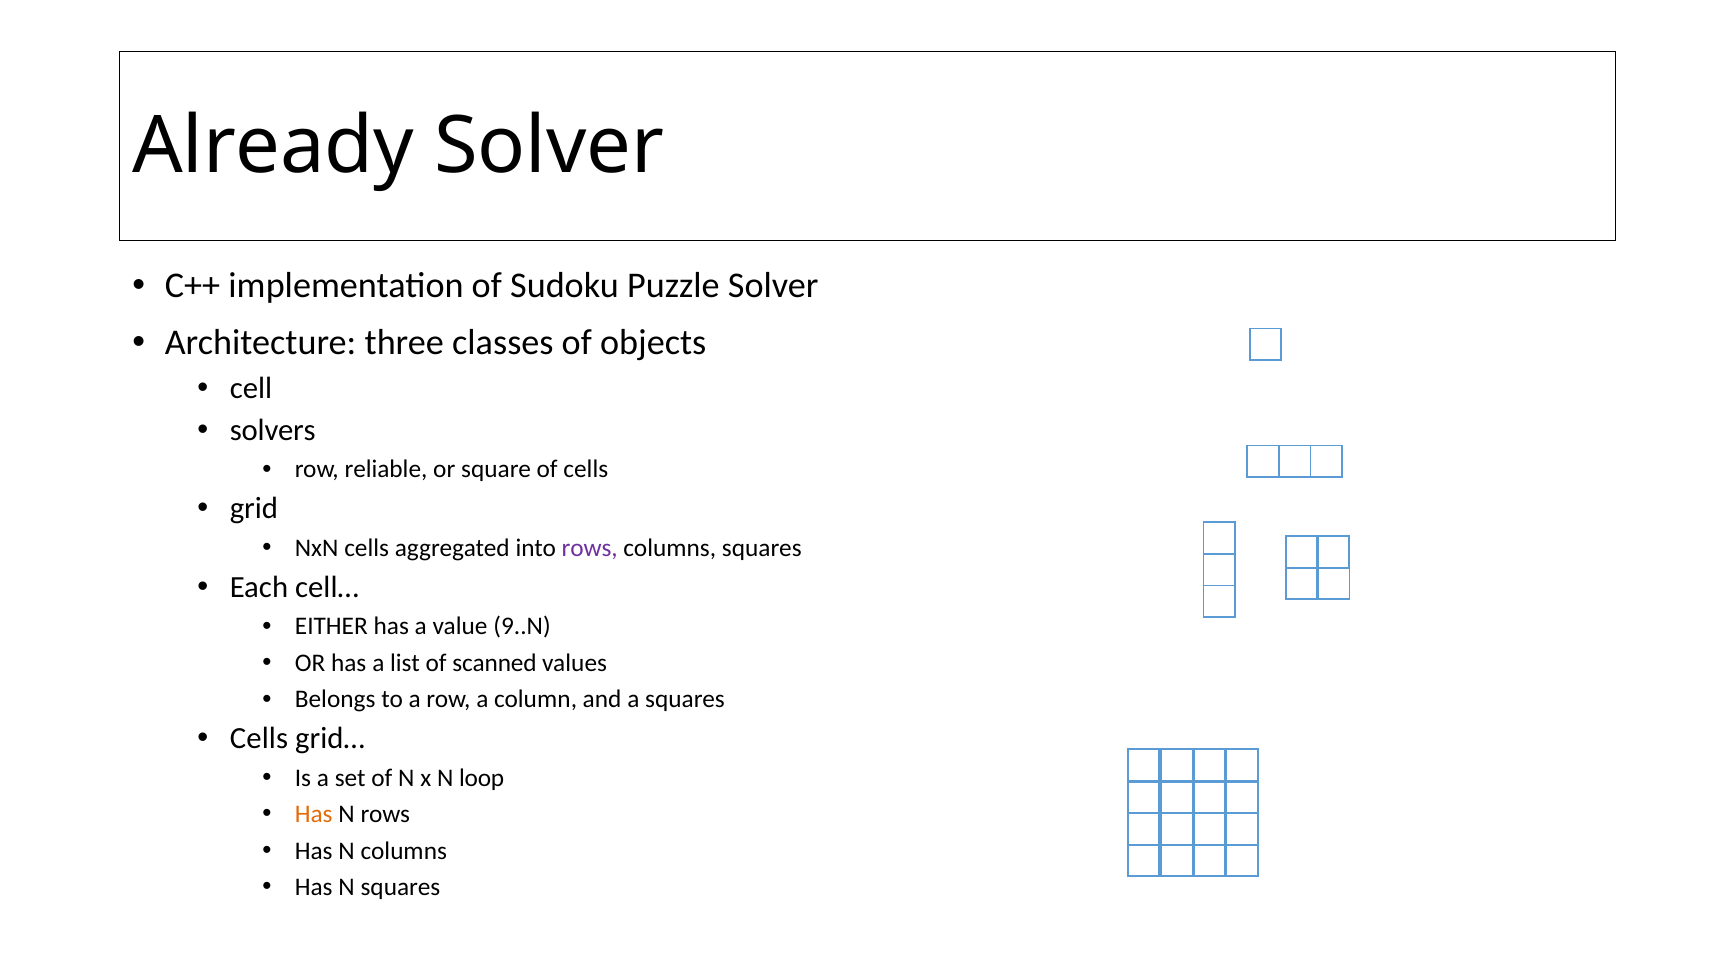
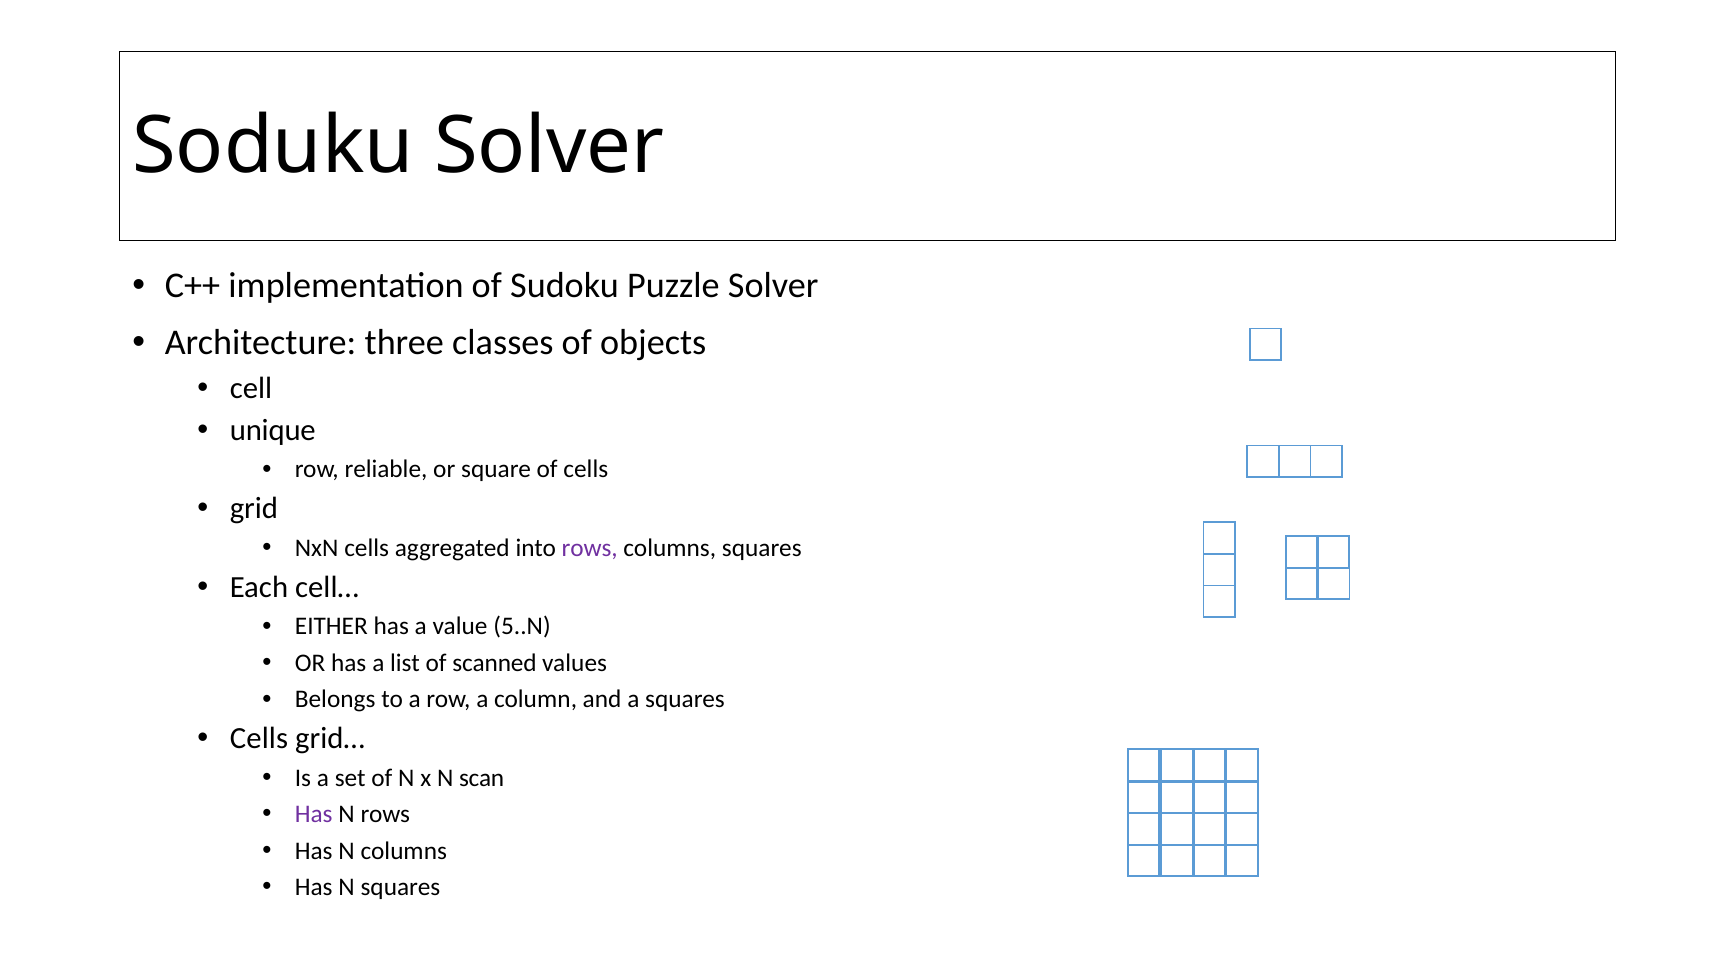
Already: Already -> Soduku
solvers: solvers -> unique
9..N: 9..N -> 5..N
loop: loop -> scan
Has at (314, 814) colour: orange -> purple
